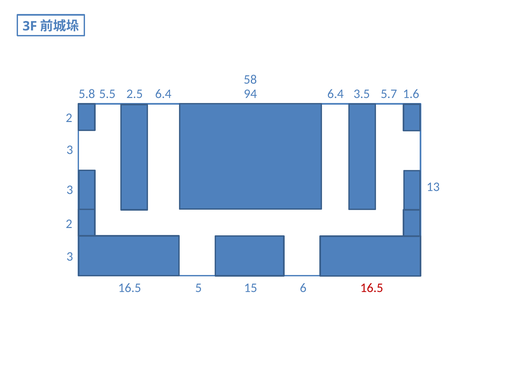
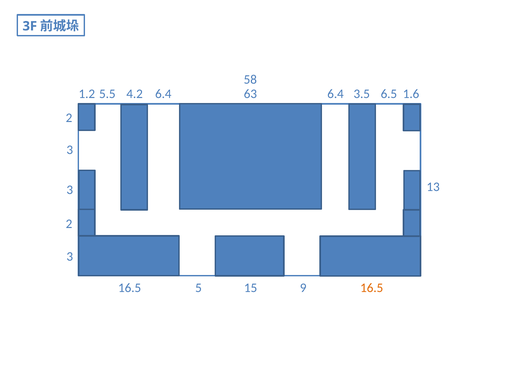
5.8: 5.8 -> 1.2
2.5: 2.5 -> 4.2
94: 94 -> 63
5.7: 5.7 -> 6.5
6: 6 -> 9
16.5 at (372, 288) colour: red -> orange
